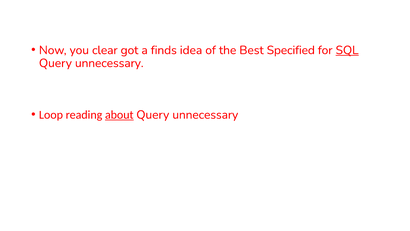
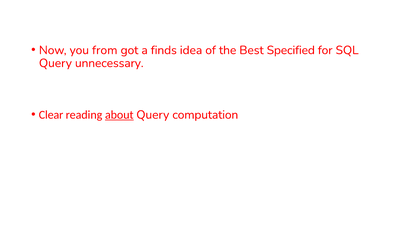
clear: clear -> from
SQL underline: present -> none
Loop: Loop -> Clear
unnecessary at (205, 115): unnecessary -> computation
